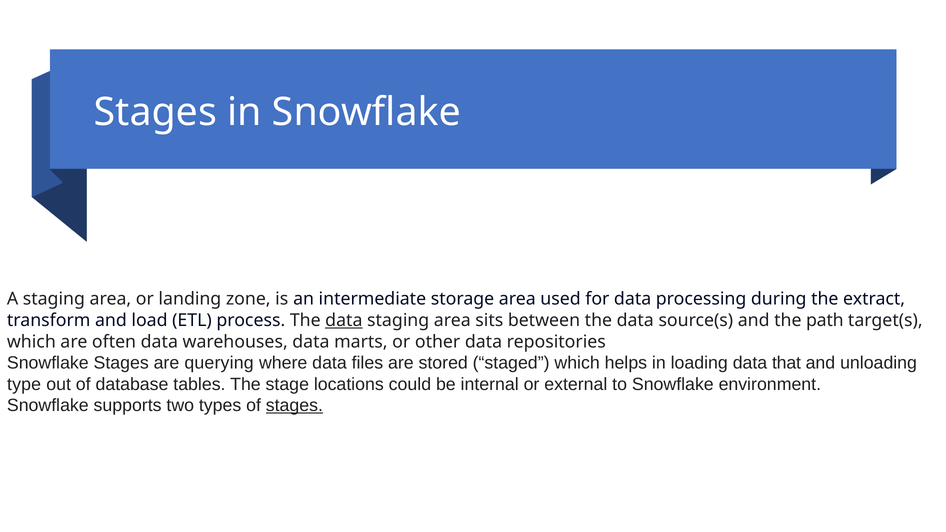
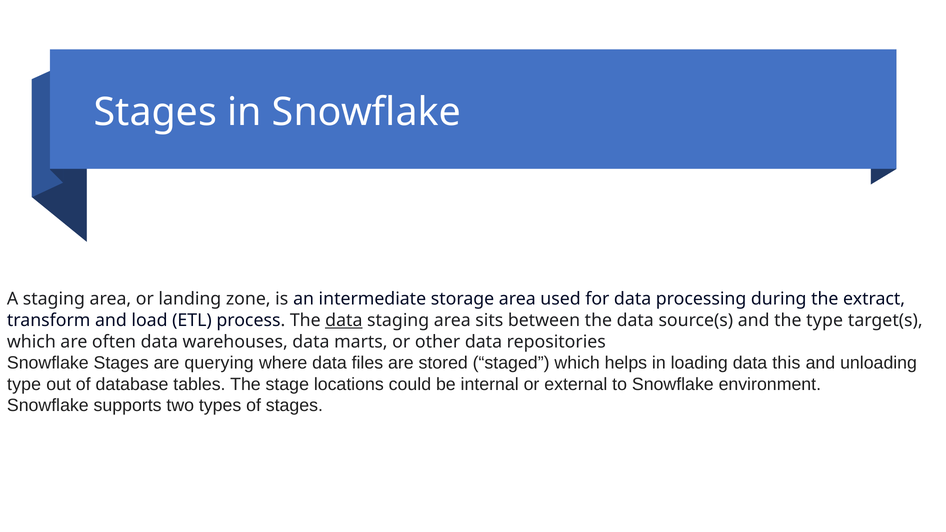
the path: path -> type
that: that -> this
stages at (294, 406) underline: present -> none
